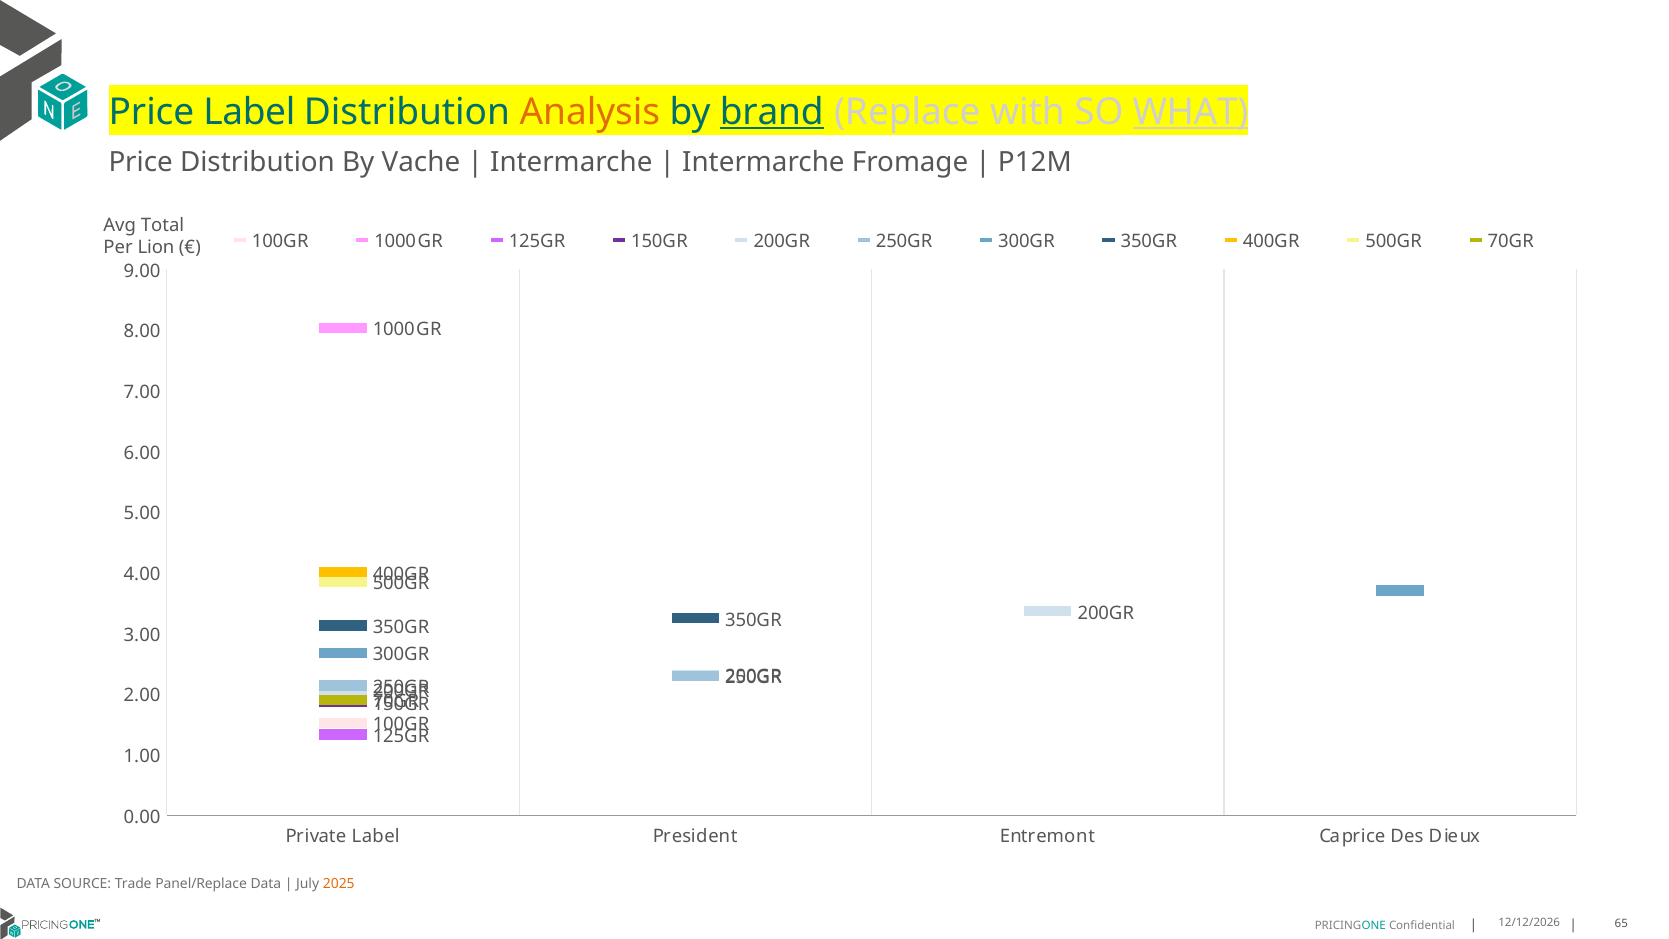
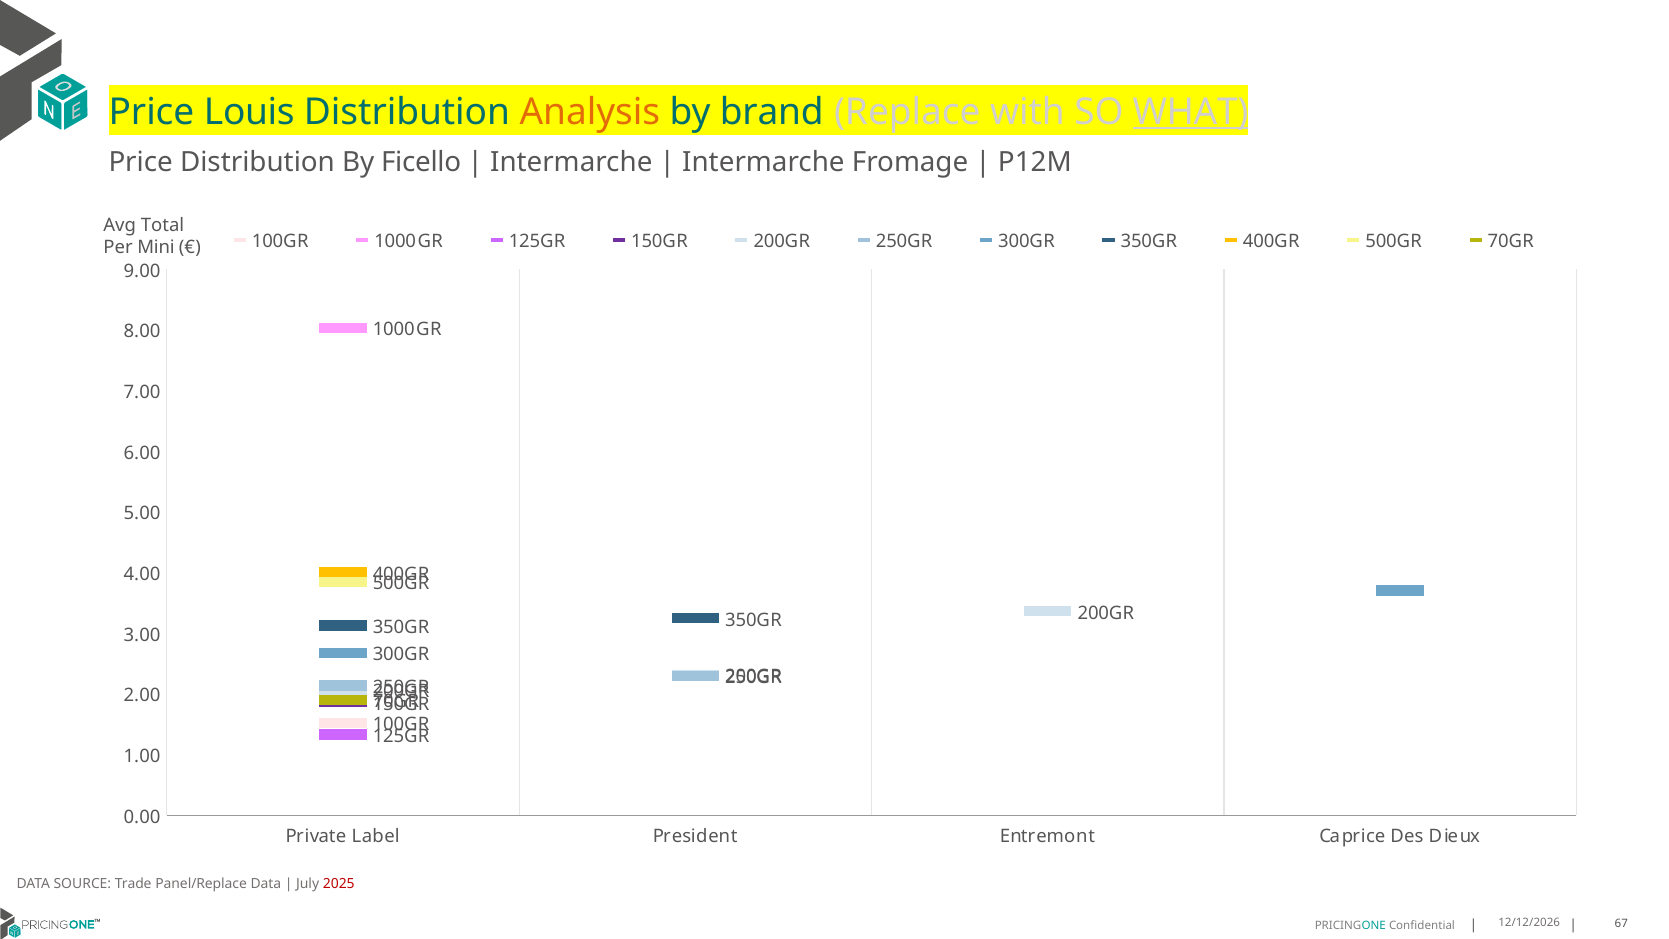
Price Label: Label -> Louis
brand underline: present -> none
Vache: Vache -> Ficello
Lion: Lion -> Mini
2025 colour: orange -> red
65: 65 -> 67
